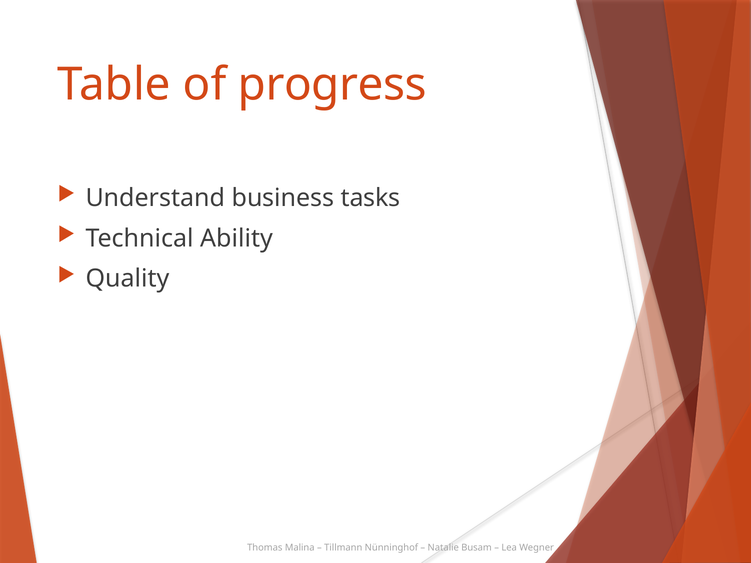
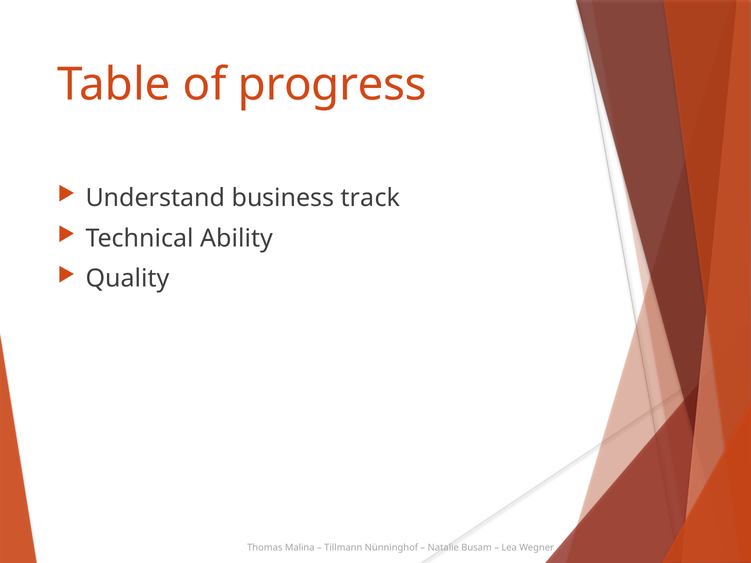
tasks: tasks -> track
